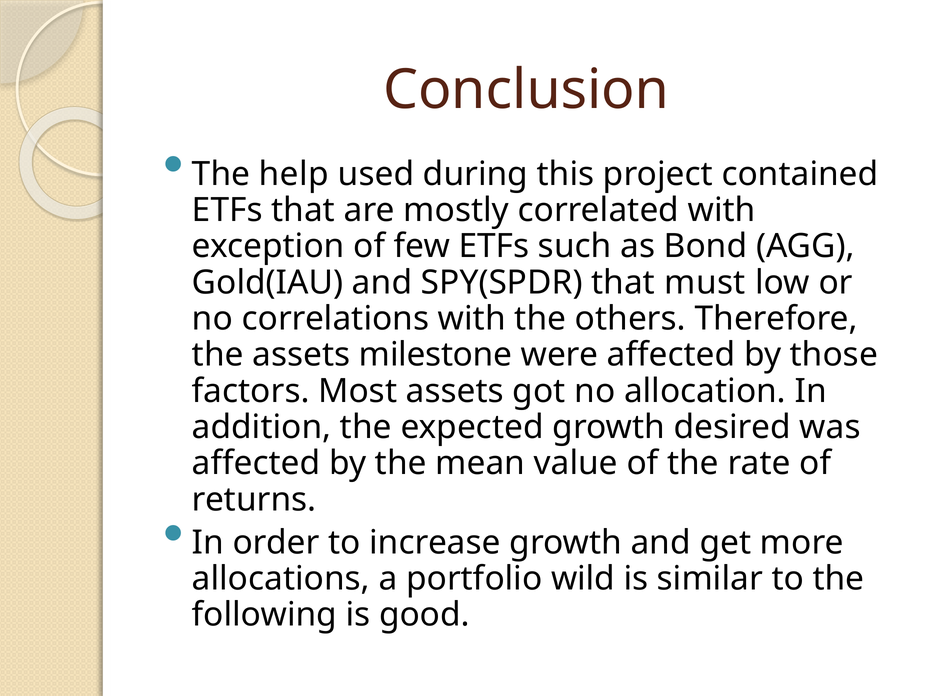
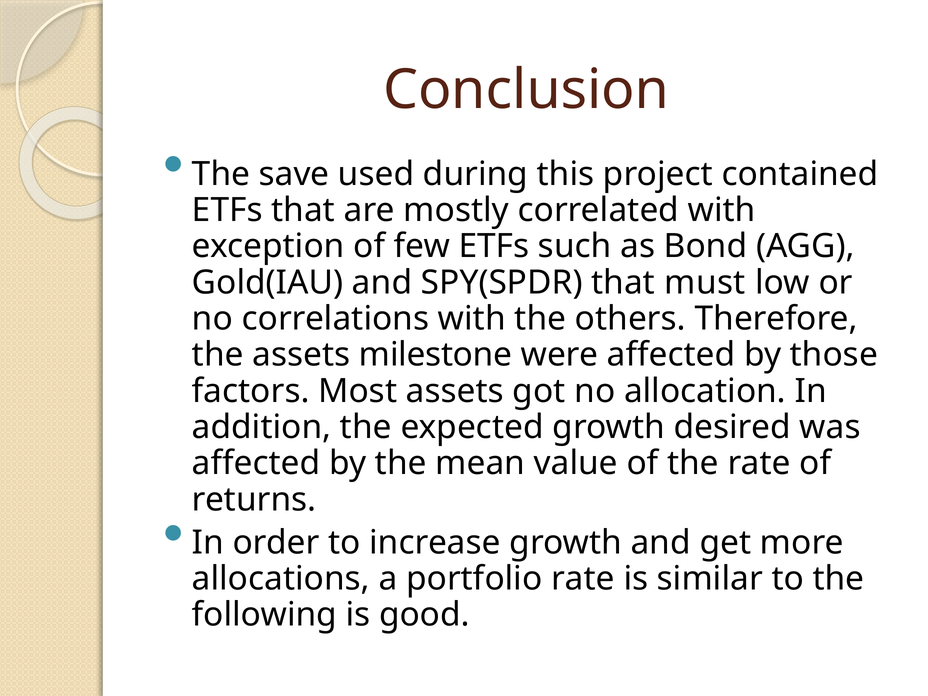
help: help -> save
portfolio wild: wild -> rate
